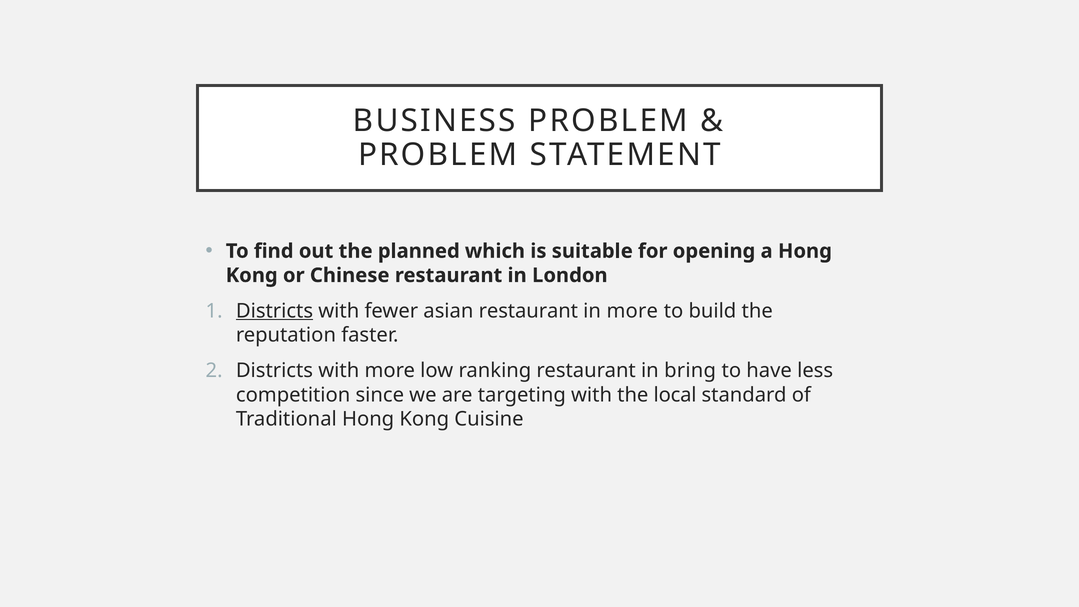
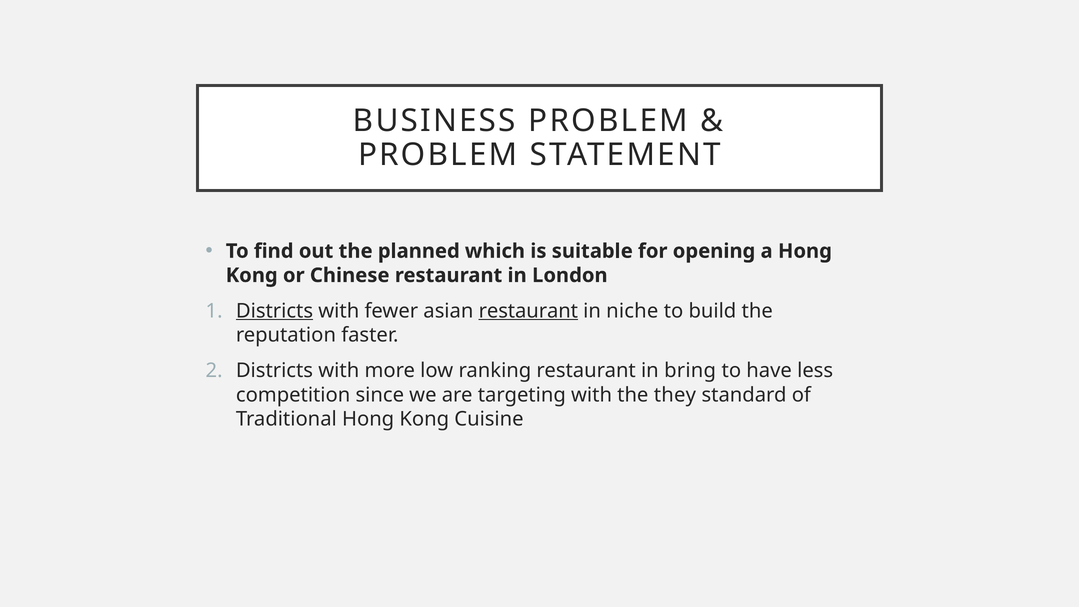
restaurant at (528, 311) underline: none -> present
in more: more -> niche
local: local -> they
